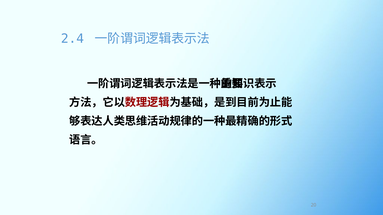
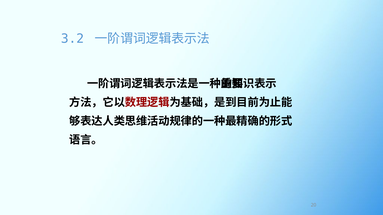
2.4: 2.4 -> 3.2
